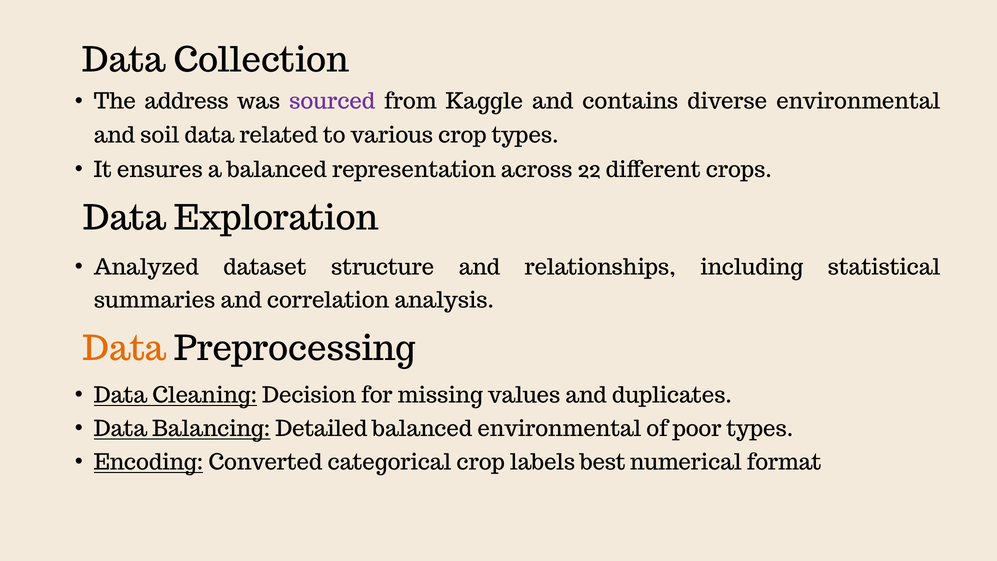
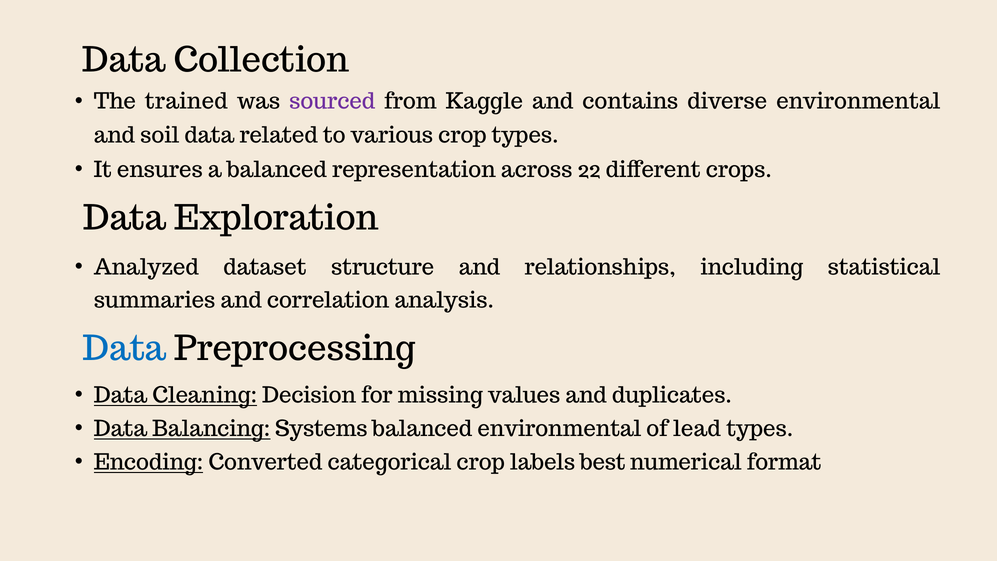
address: address -> trained
Data at (125, 349) colour: orange -> blue
Detailed: Detailed -> Systems
poor: poor -> lead
